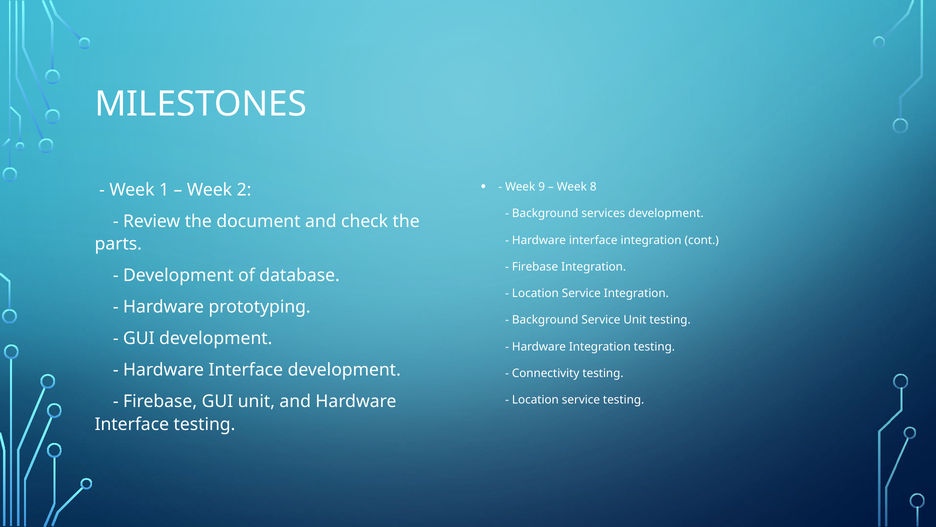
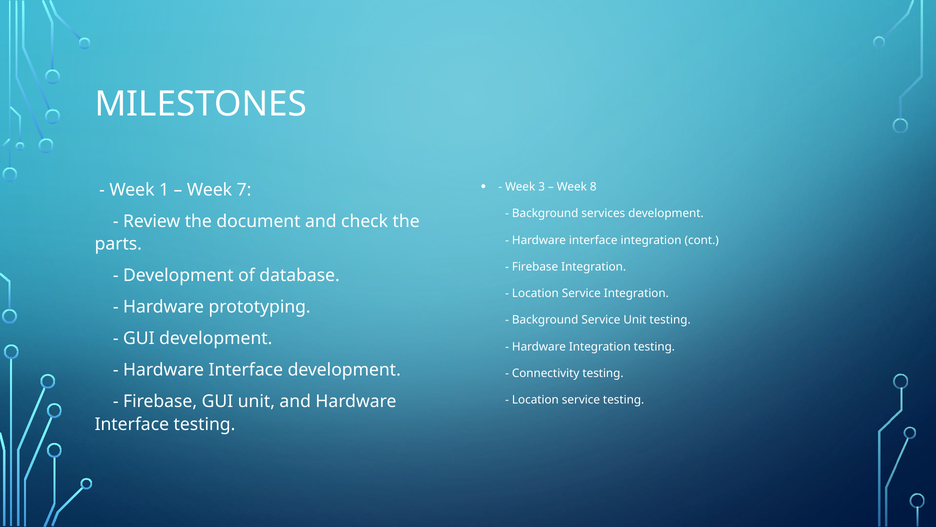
9: 9 -> 3
2: 2 -> 7
